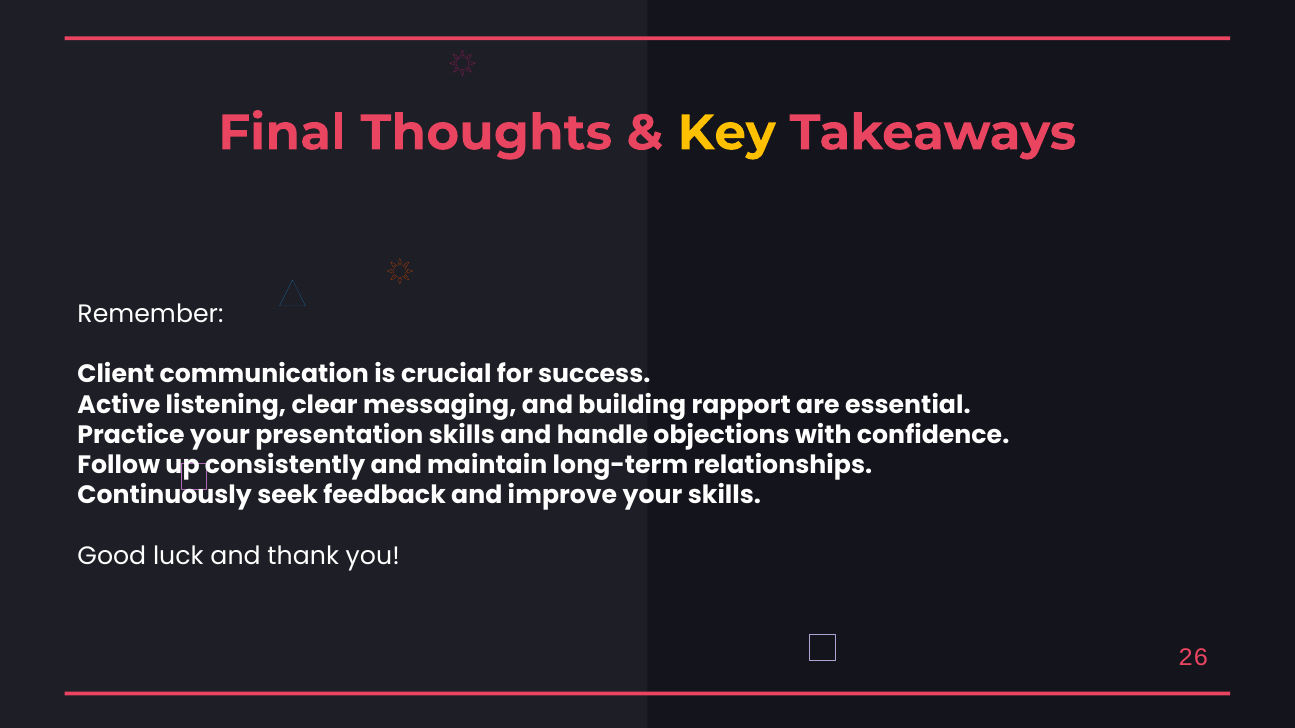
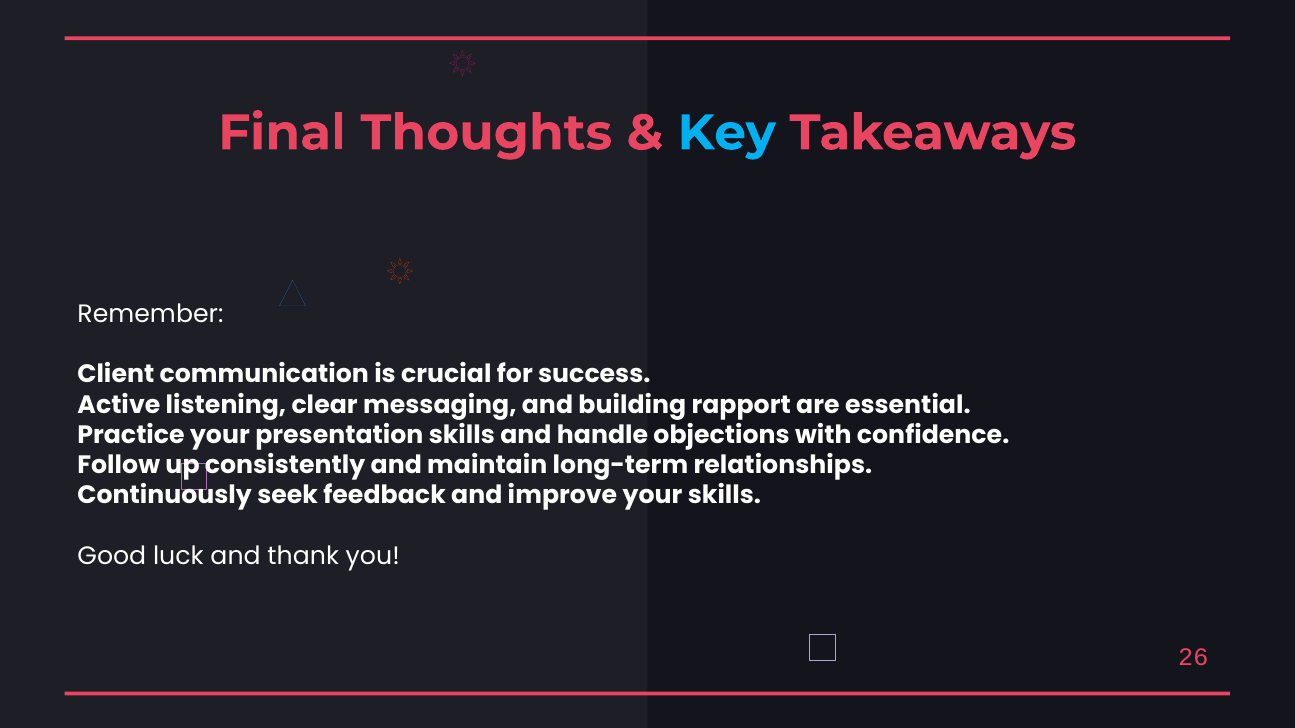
Key colour: yellow -> light blue
